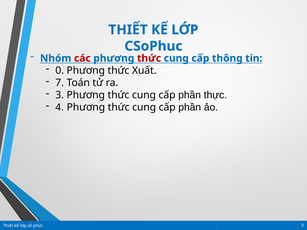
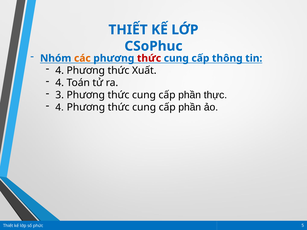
các colour: red -> orange
0 at (60, 71): 0 -> 4
7 at (60, 83): 7 -> 4
